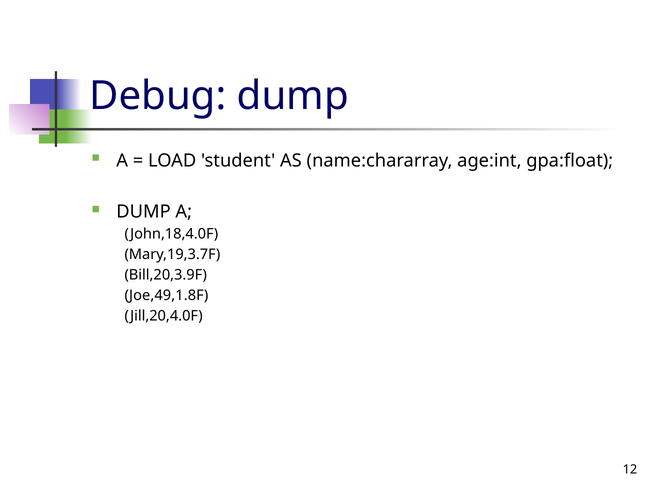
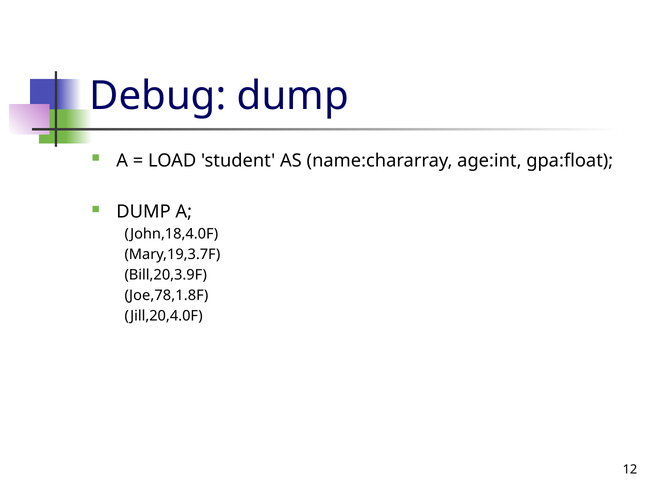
Joe,49,1.8F: Joe,49,1.8F -> Joe,78,1.8F
